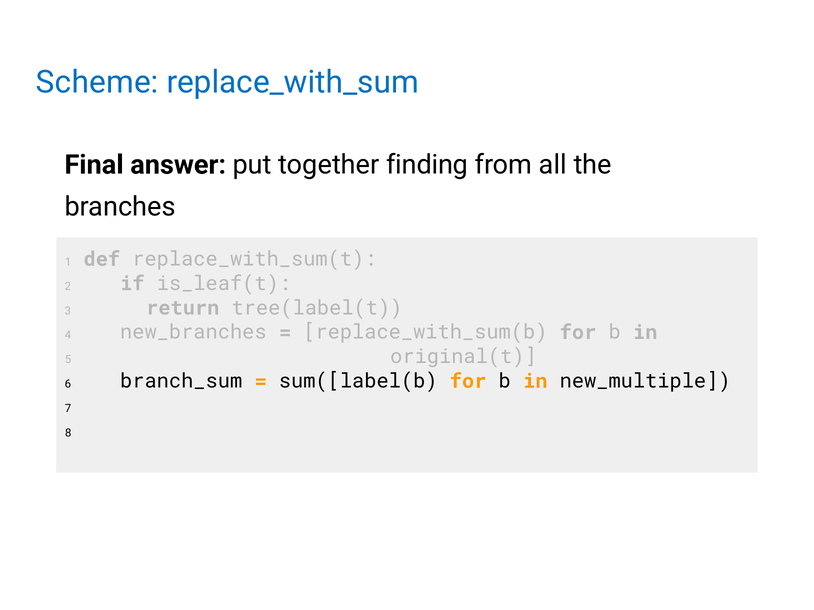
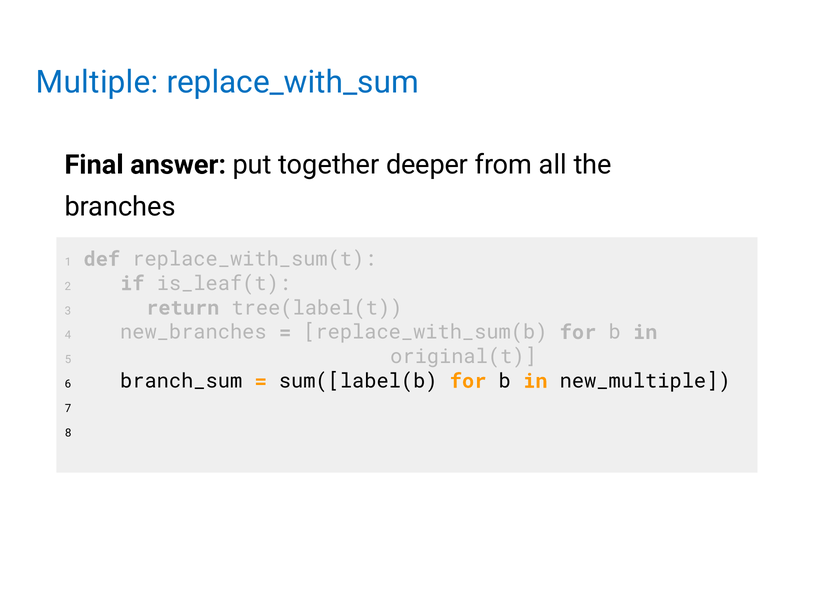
Scheme: Scheme -> Multiple
finding: finding -> deeper
